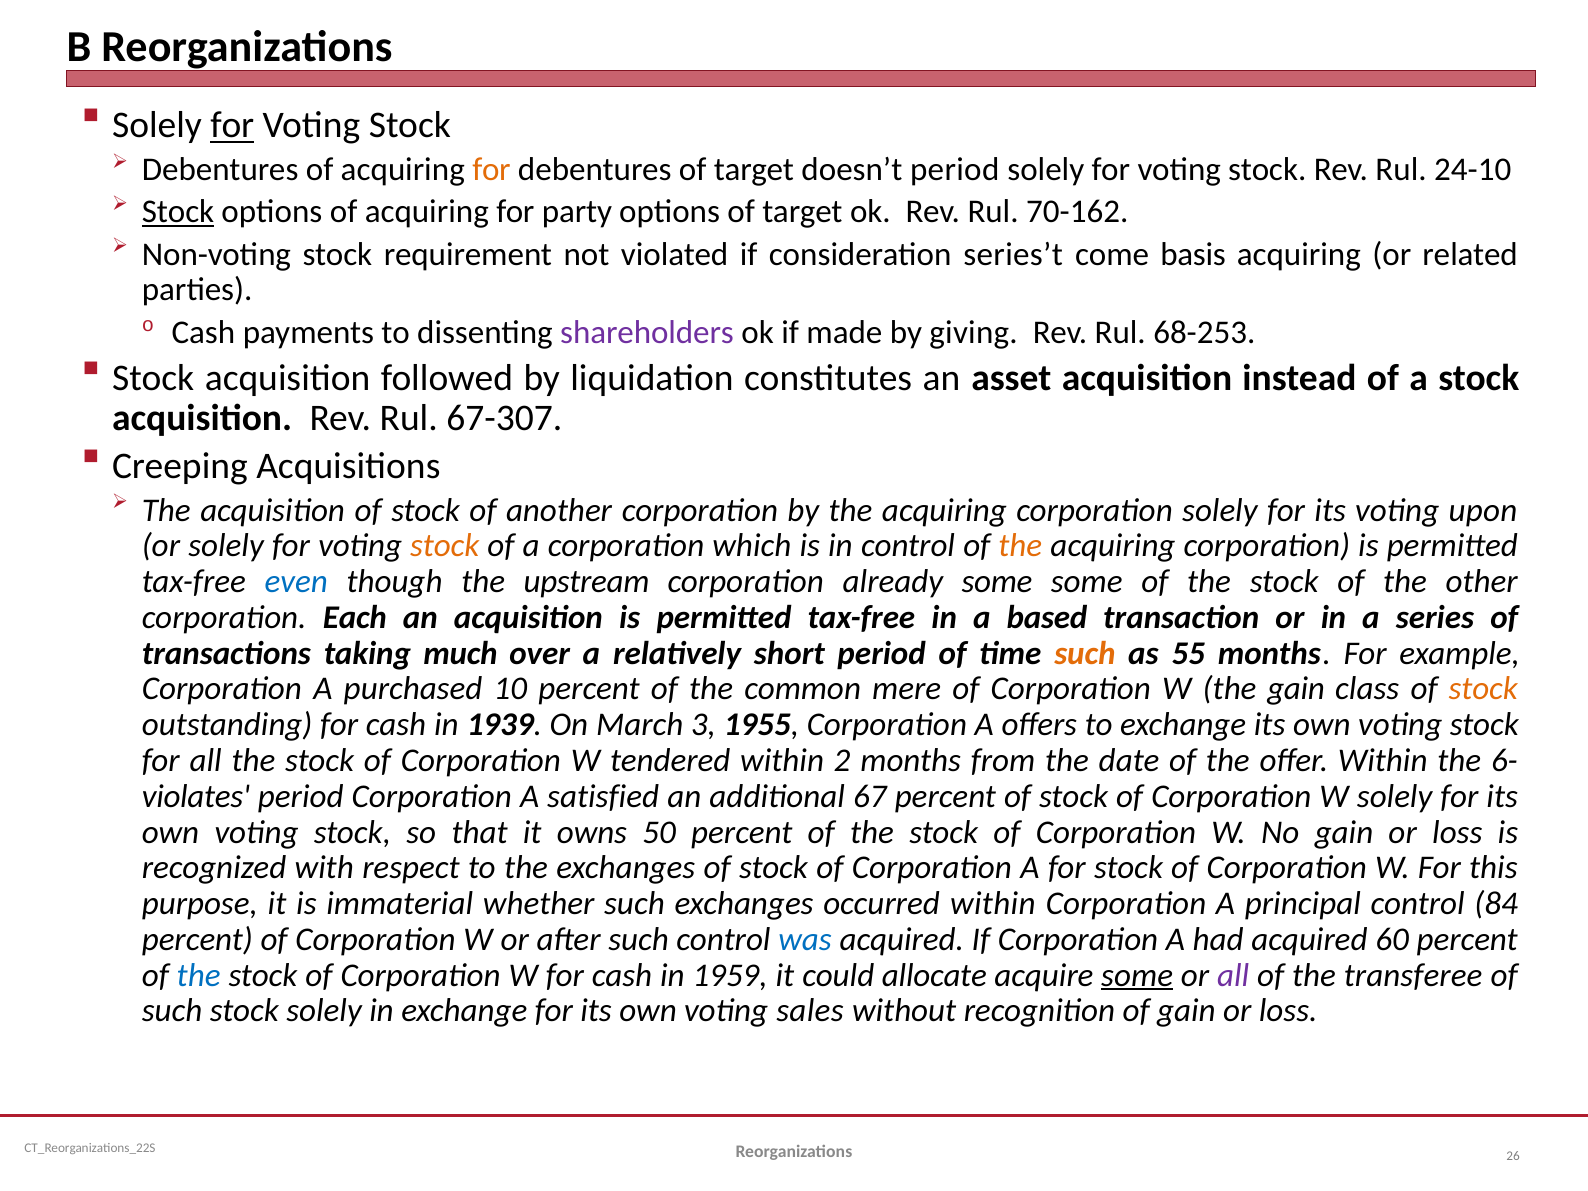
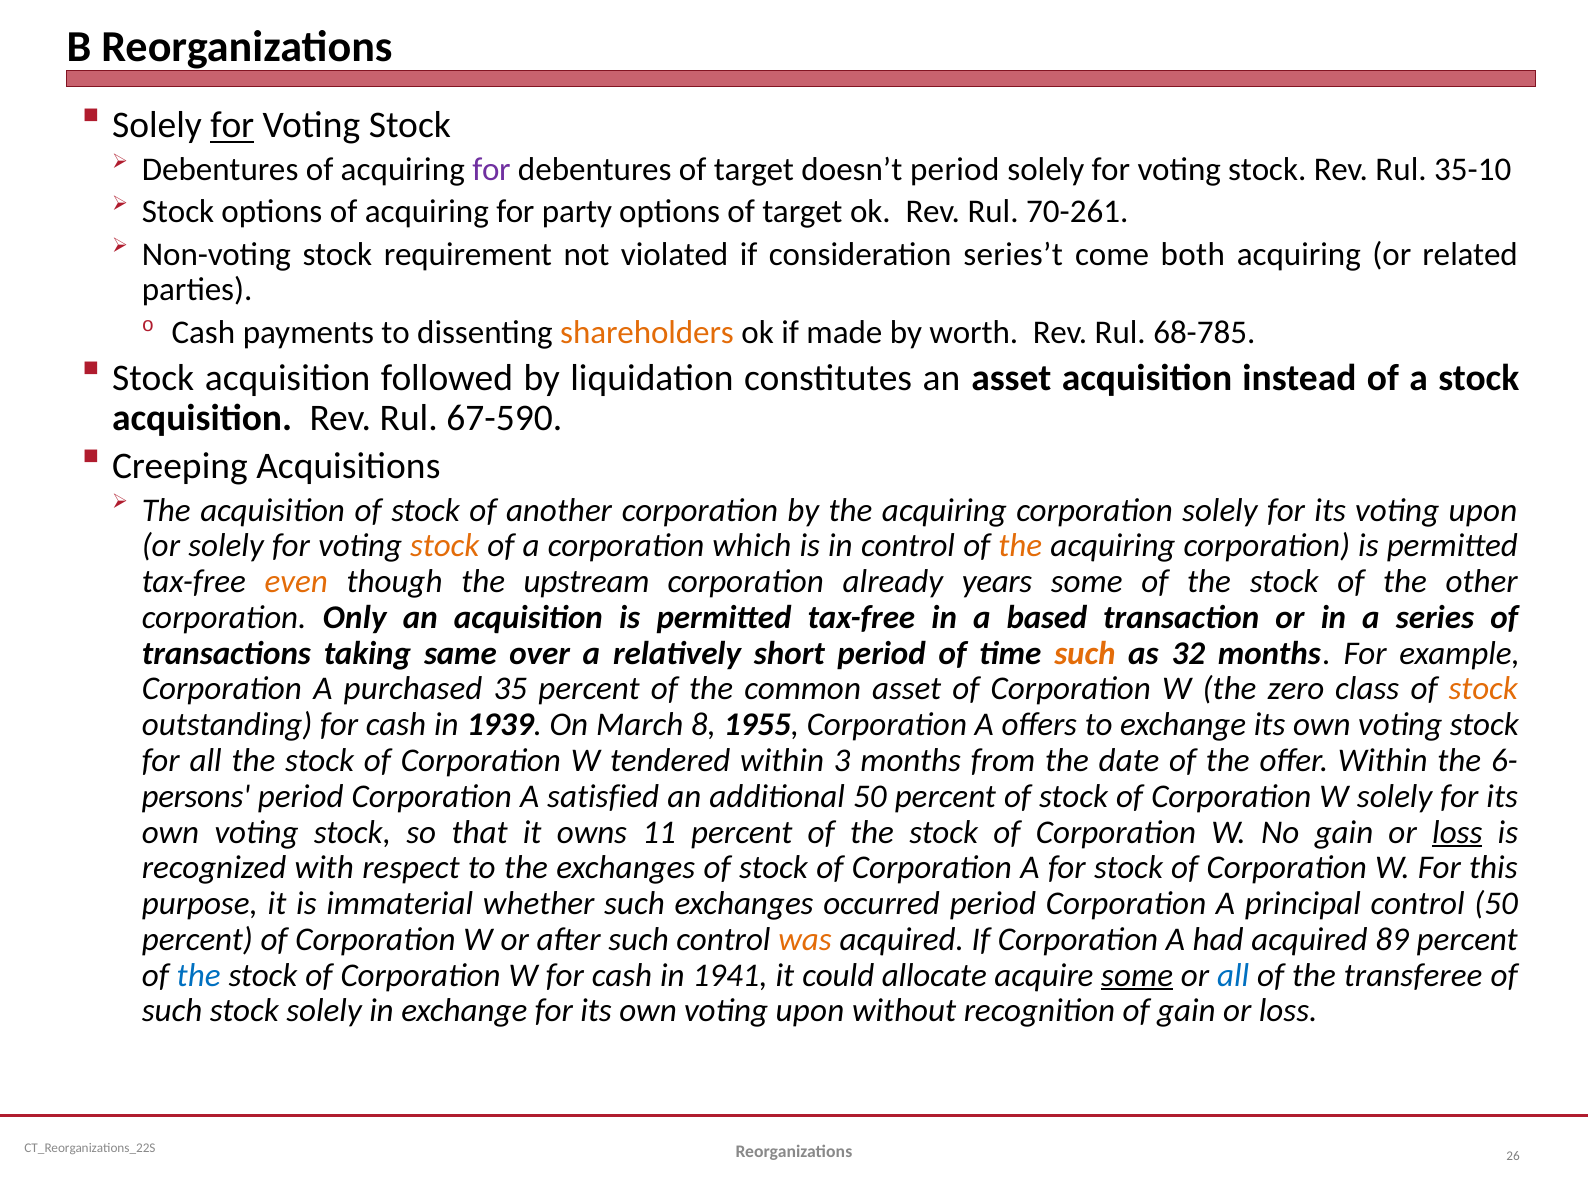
for at (492, 170) colour: orange -> purple
24-10: 24-10 -> 35-10
Stock at (178, 212) underline: present -> none
70-162: 70-162 -> 70-261
basis: basis -> both
shareholders colour: purple -> orange
giving: giving -> worth
68-253: 68-253 -> 68-785
67-307: 67-307 -> 67-590
even colour: blue -> orange
already some: some -> years
Each: Each -> Only
much: much -> same
55: 55 -> 32
10: 10 -> 35
common mere: mere -> asset
the gain: gain -> zero
3: 3 -> 8
2: 2 -> 3
violates: violates -> persons
additional 67: 67 -> 50
50: 50 -> 11
loss at (1457, 832) underline: none -> present
occurred within: within -> period
control 84: 84 -> 50
was colour: blue -> orange
60: 60 -> 89
1959: 1959 -> 1941
all at (1233, 975) colour: purple -> blue
own voting sales: sales -> upon
